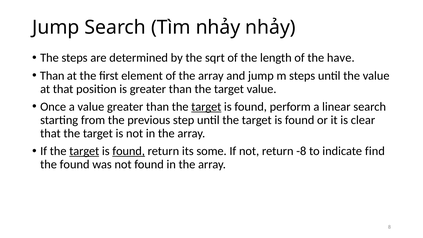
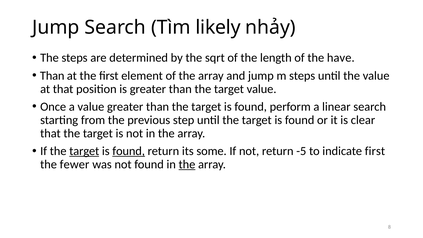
Tìm nhảy: nhảy -> likely
target at (206, 107) underline: present -> none
-8: -8 -> -5
indicate find: find -> first
the found: found -> fewer
the at (187, 164) underline: none -> present
